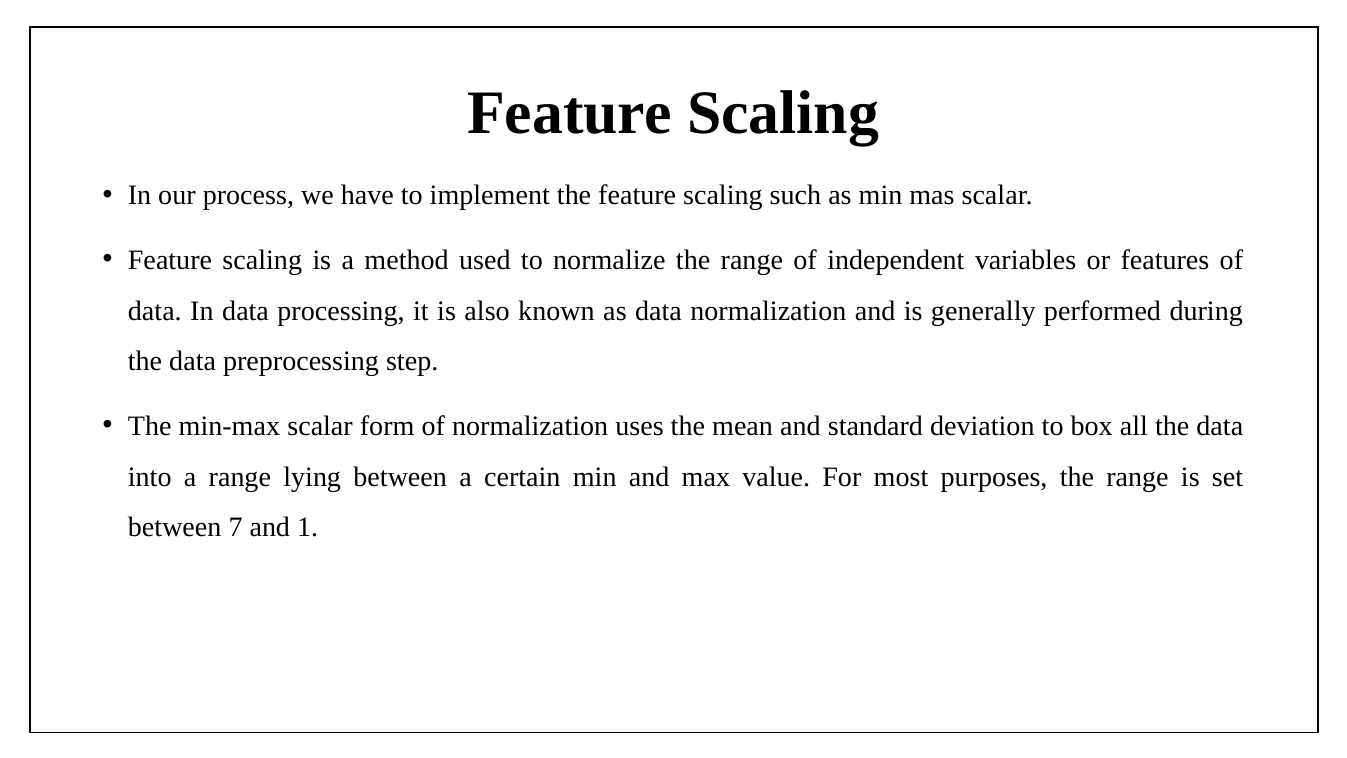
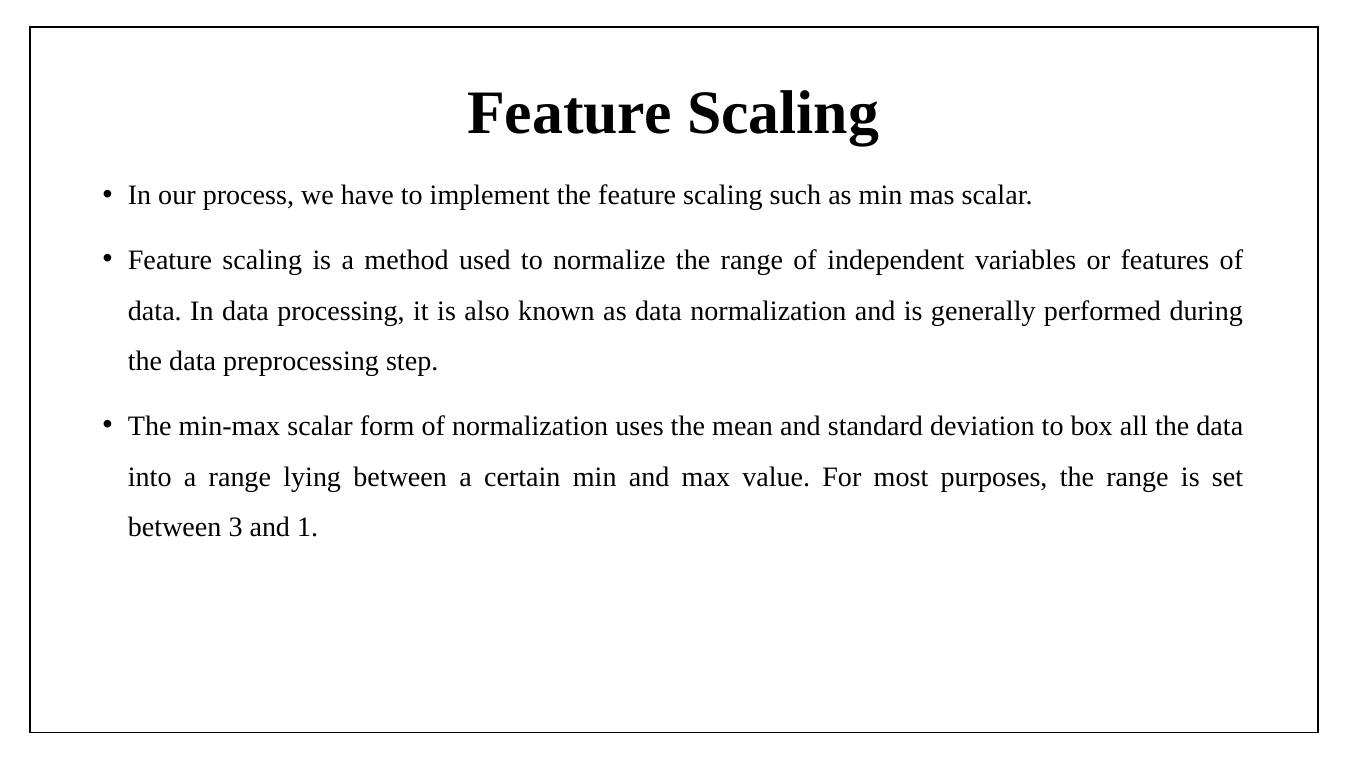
7: 7 -> 3
